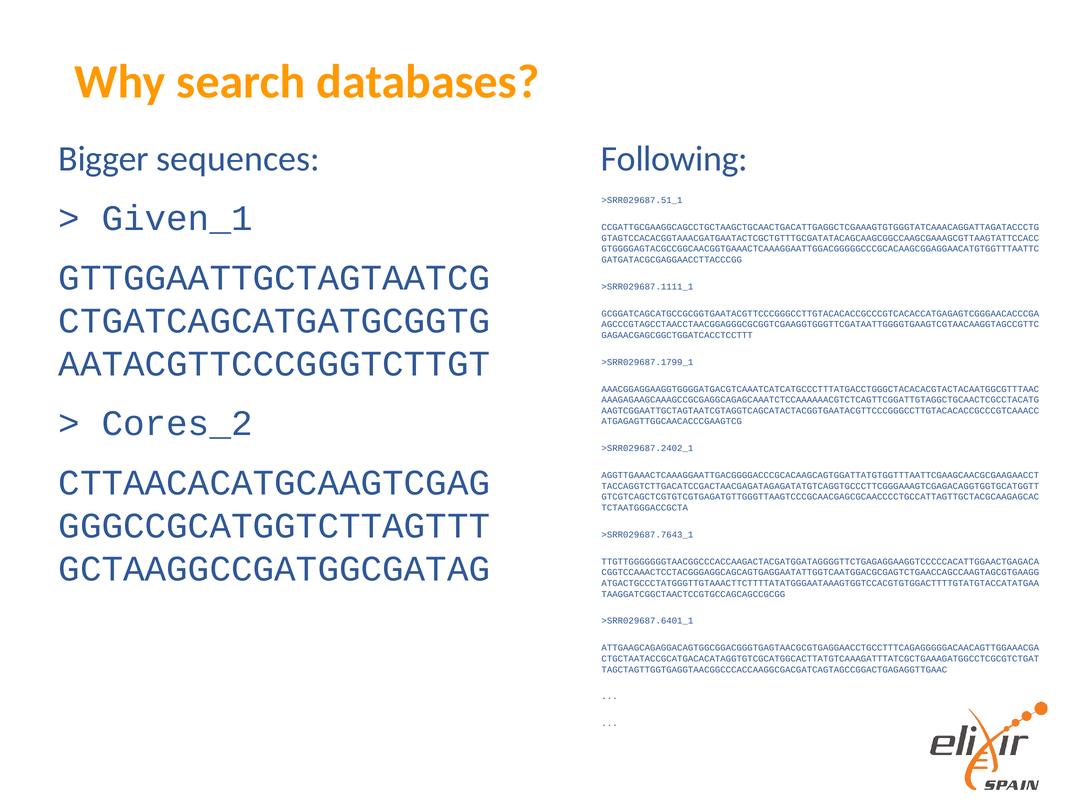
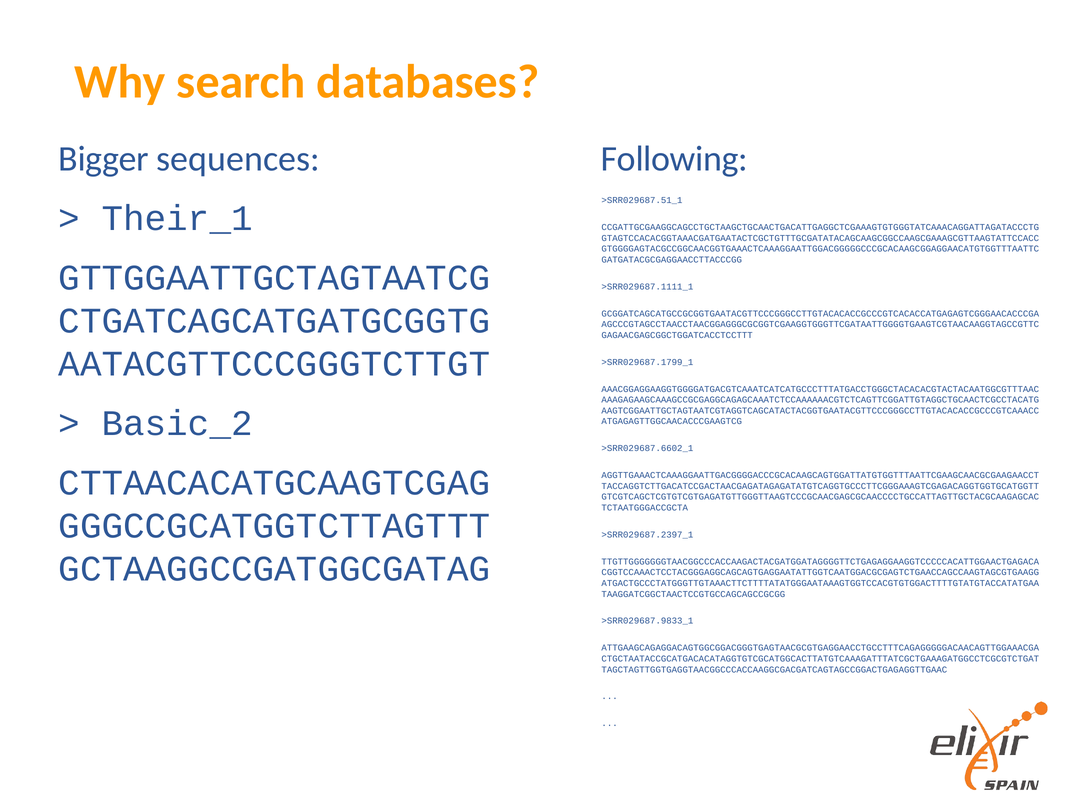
Given_1: Given_1 -> Their_1
Cores_2: Cores_2 -> Basic_2
>SRR029687.2402_1: >SRR029687.2402_1 -> >SRR029687.6602_1
>SRR029687.7643_1: >SRR029687.7643_1 -> >SRR029687.2397_1
>SRR029687.6401_1: >SRR029687.6401_1 -> >SRR029687.9833_1
